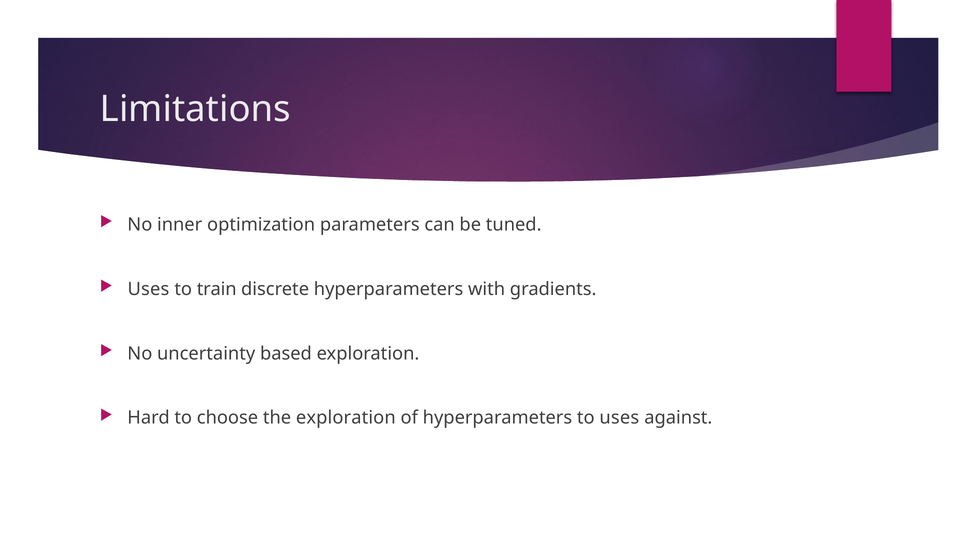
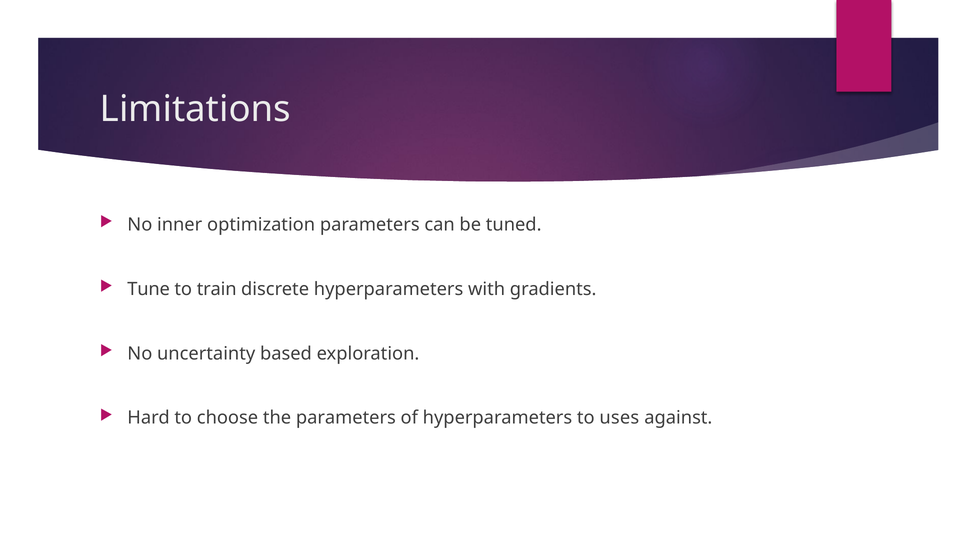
Uses at (148, 289): Uses -> Tune
the exploration: exploration -> parameters
